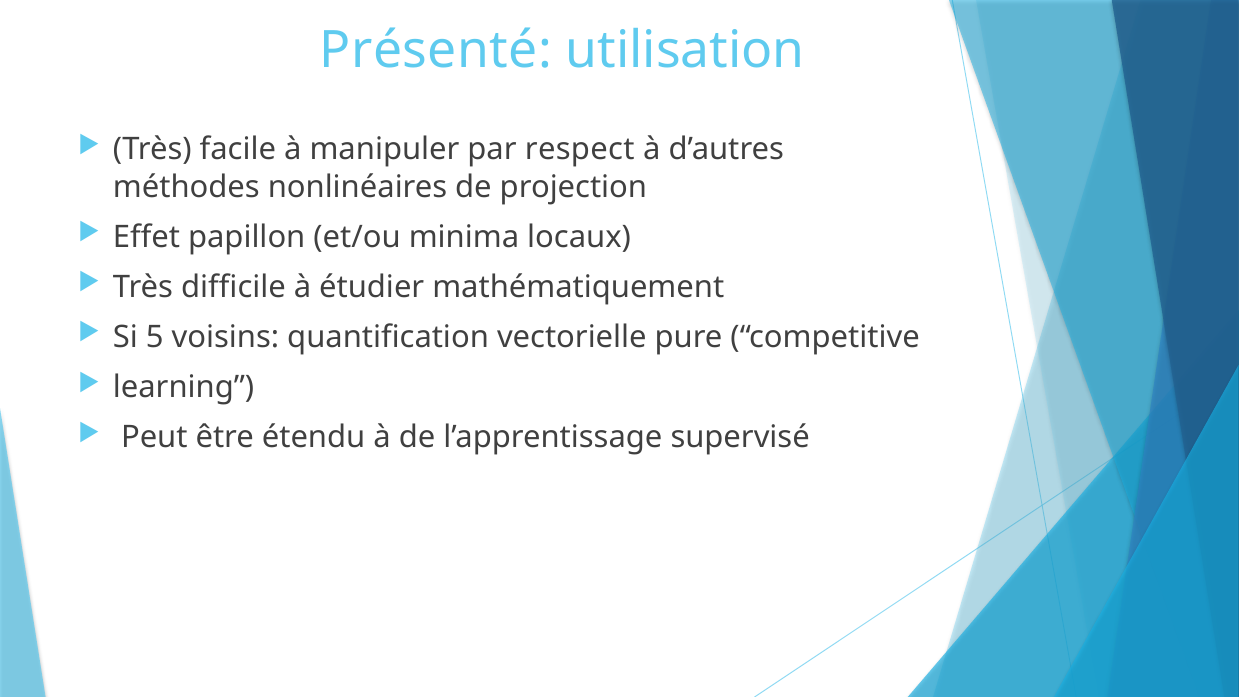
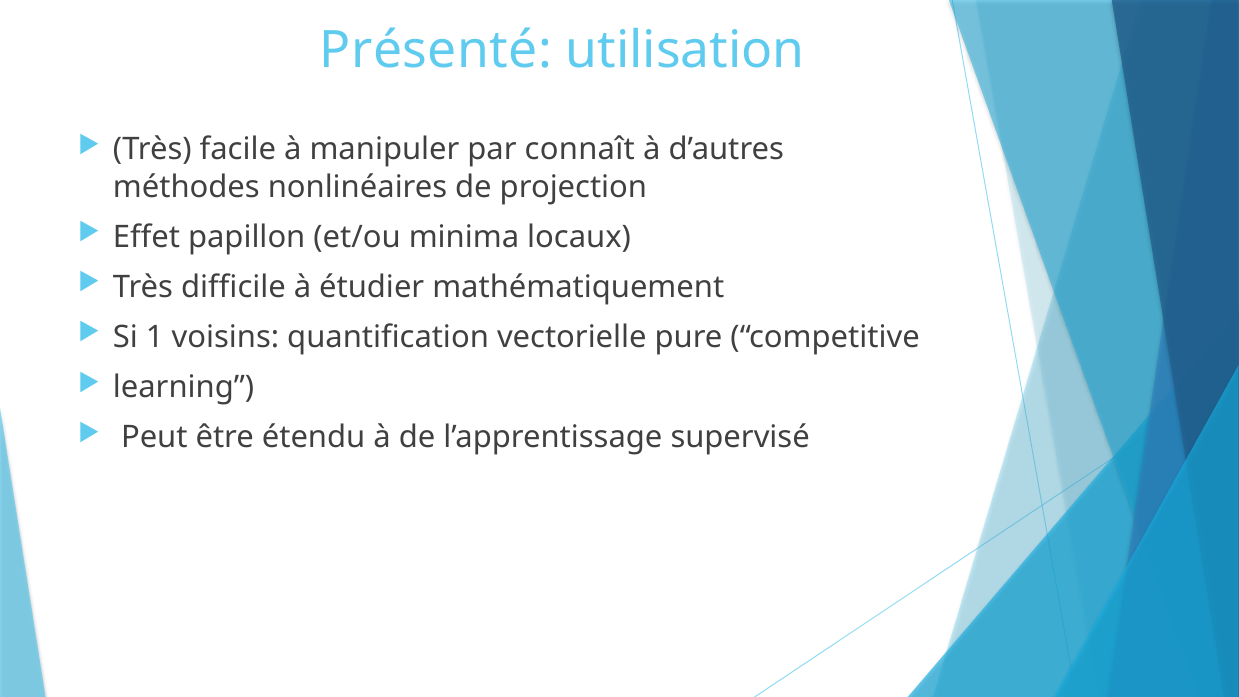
respect: respect -> connaît
5: 5 -> 1
